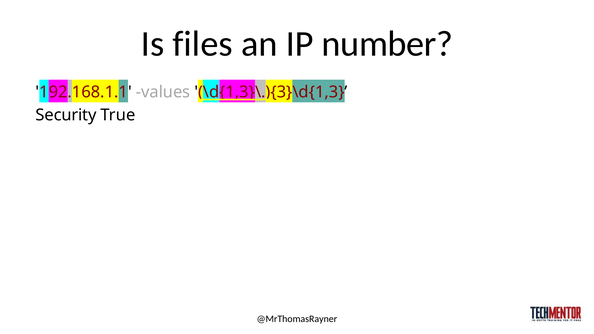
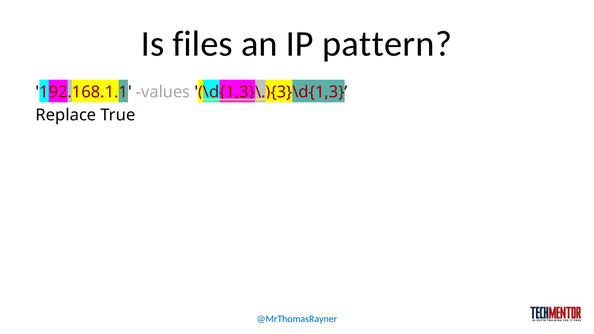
number: number -> pattern
Security: Security -> Replace
@MrThomasRayner colour: black -> blue
